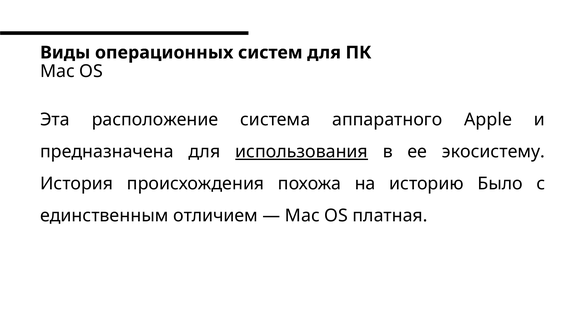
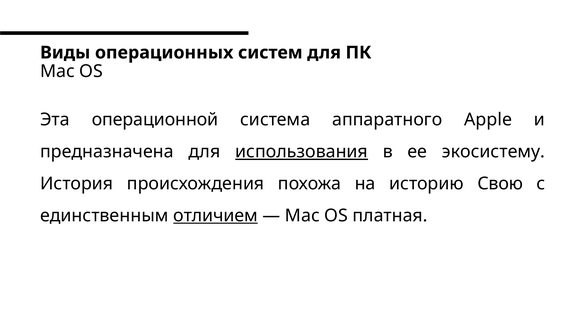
расположение: расположение -> операционной
Было: Было -> Свою
отличием underline: none -> present
